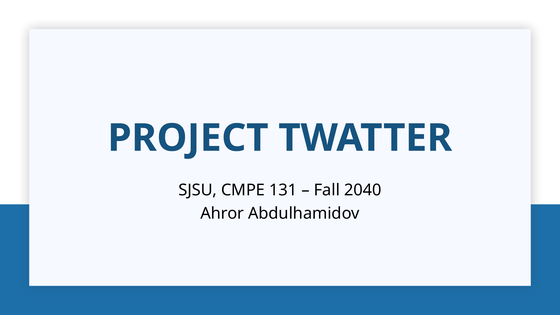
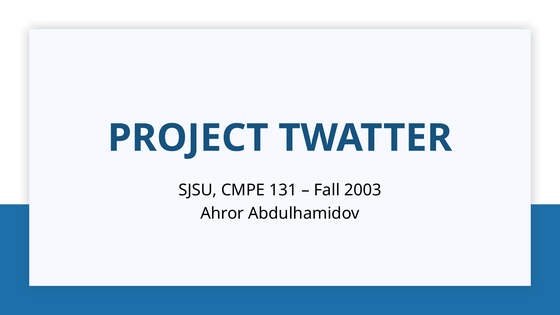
2040: 2040 -> 2003
